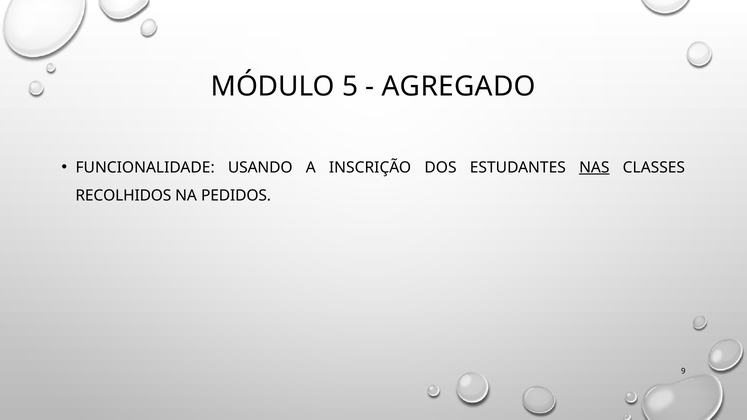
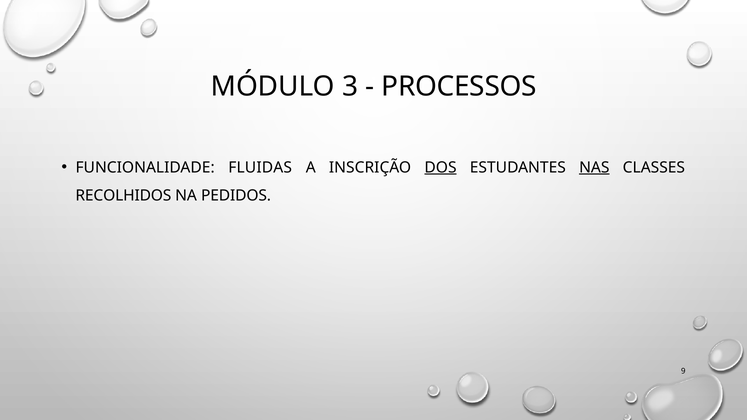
5: 5 -> 3
AGREGADO: AGREGADO -> PROCESSOS
USANDO: USANDO -> FLUIDAS
DOS underline: none -> present
